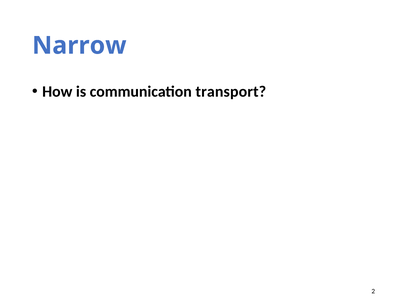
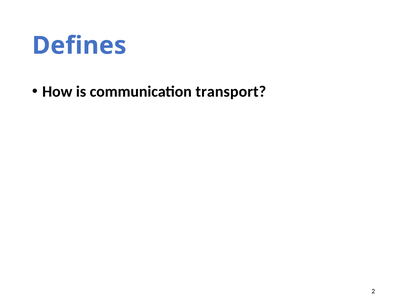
Narrow: Narrow -> Defines
